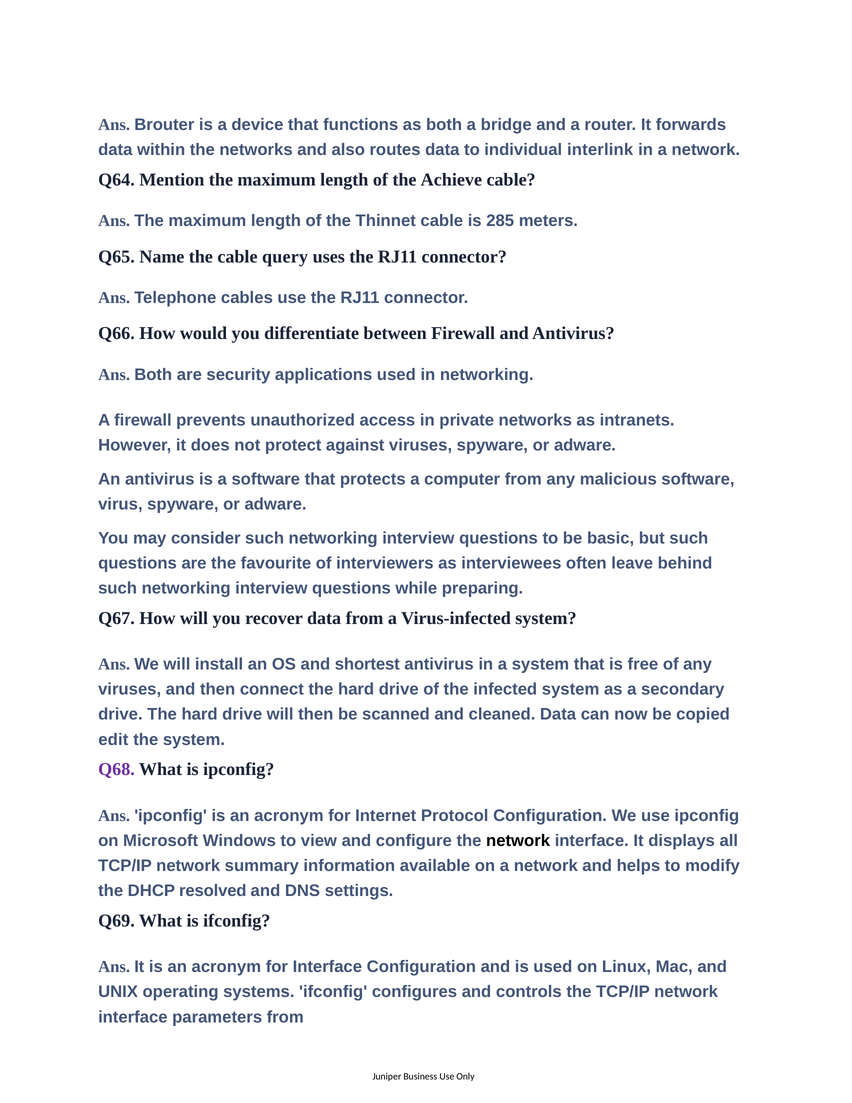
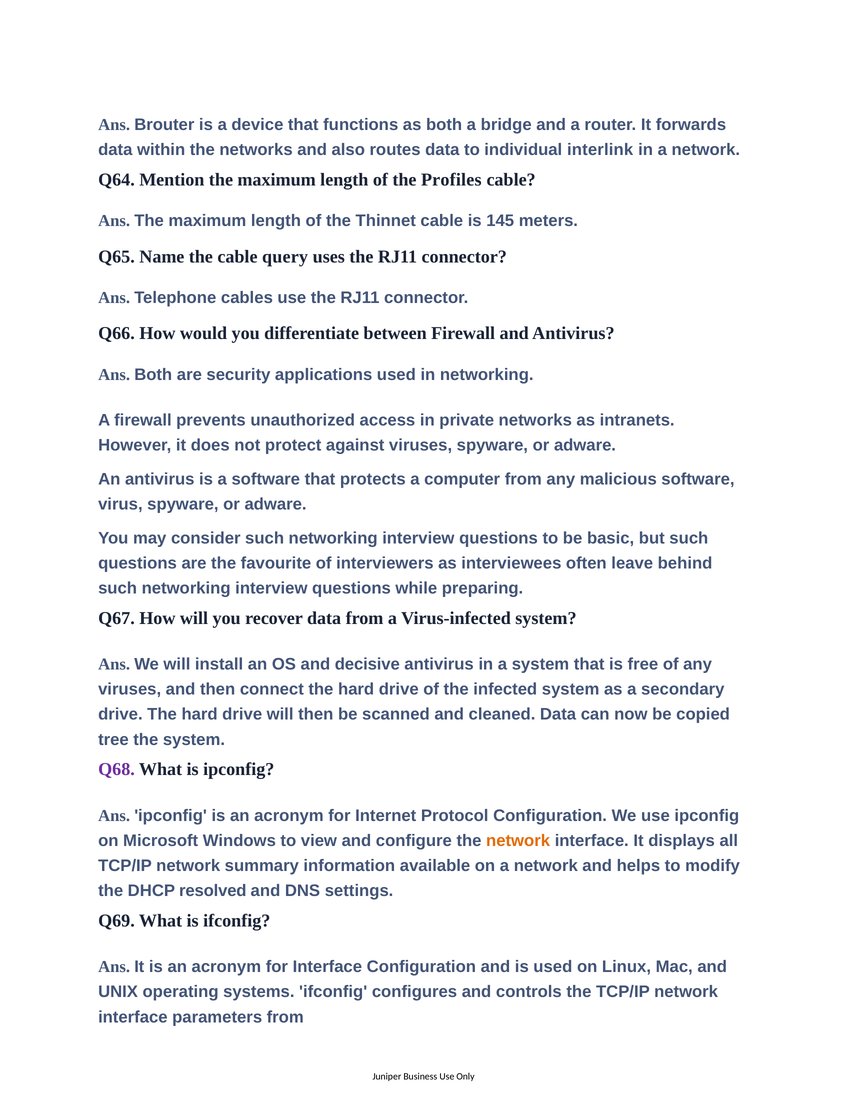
Achieve: Achieve -> Profiles
285: 285 -> 145
shortest: shortest -> decisive
edit: edit -> tree
network at (518, 840) colour: black -> orange
